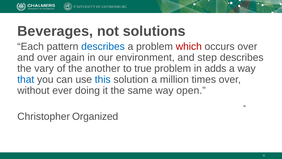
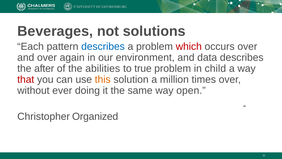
step: step -> data
vary: vary -> after
another: another -> abilities
adds: adds -> child
that colour: blue -> red
this colour: blue -> orange
